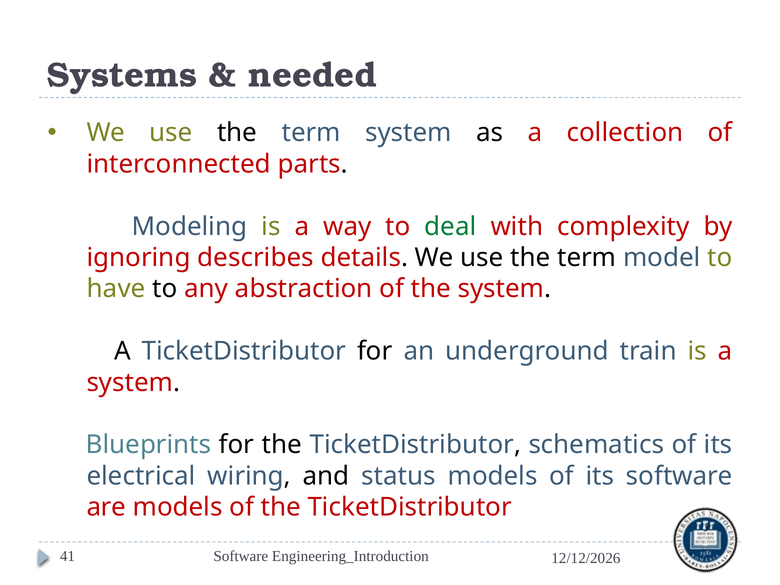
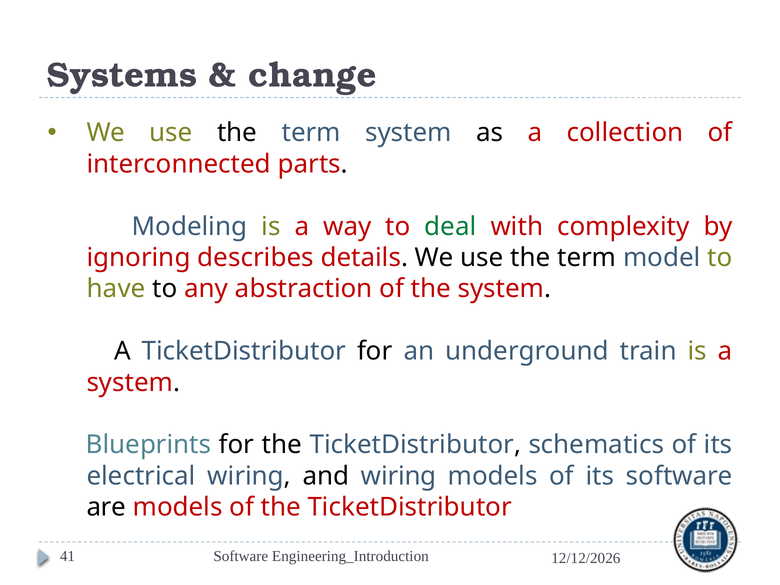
needed: needed -> change
and status: status -> wiring
are colour: red -> black
